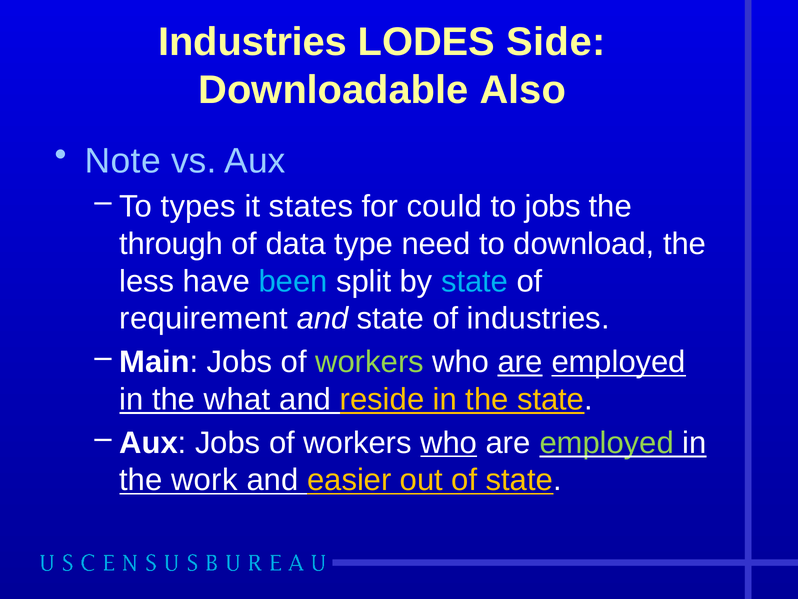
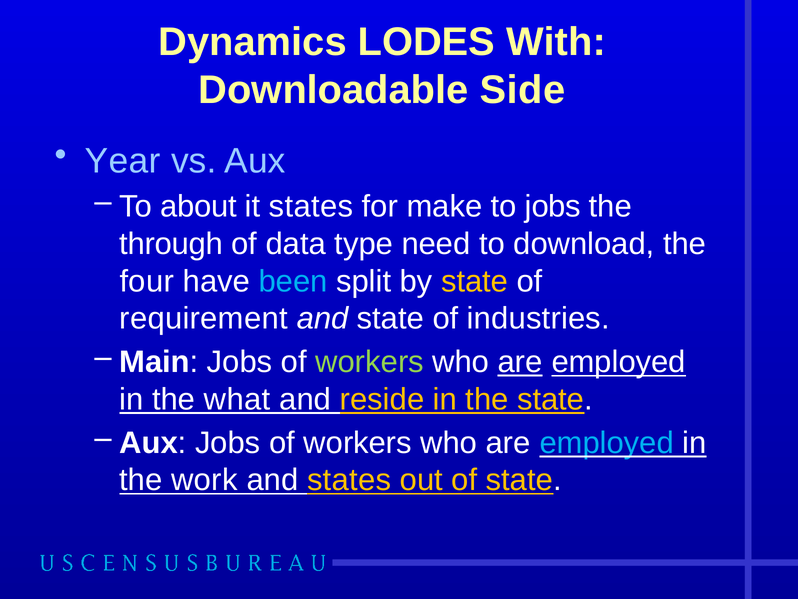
Industries at (253, 42): Industries -> Dynamics
Side: Side -> With
Also: Also -> Side
Note: Note -> Year
types: types -> about
could: could -> make
less: less -> four
state at (475, 281) colour: light blue -> yellow
who at (449, 443) underline: present -> none
employed at (607, 443) colour: light green -> light blue
and easier: easier -> states
